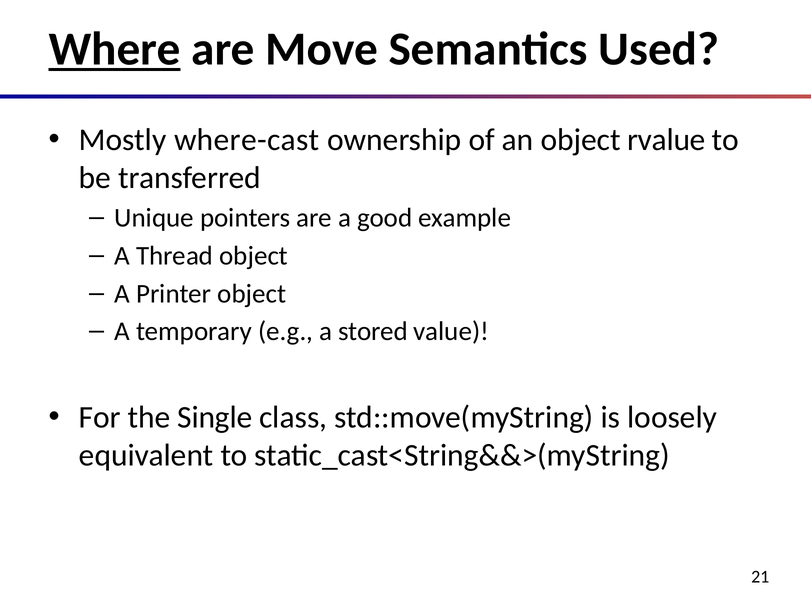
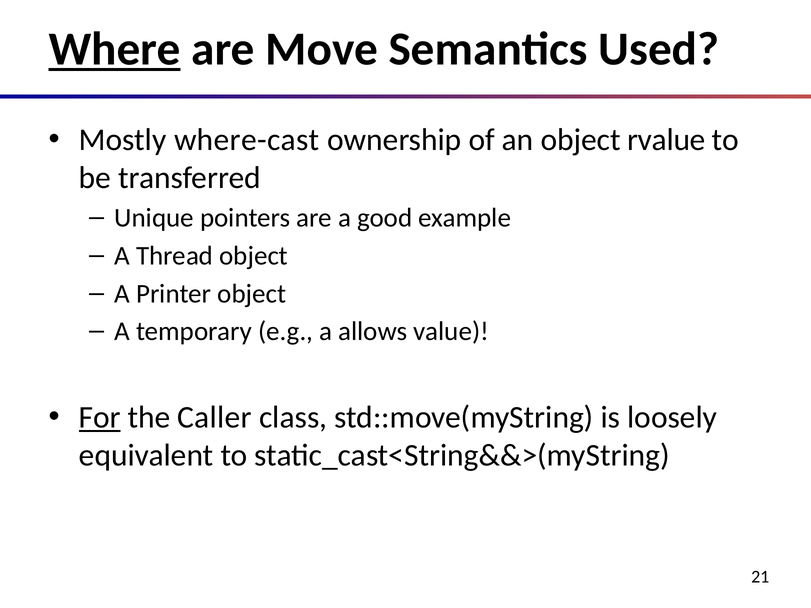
stored: stored -> allows
For underline: none -> present
Single: Single -> Caller
